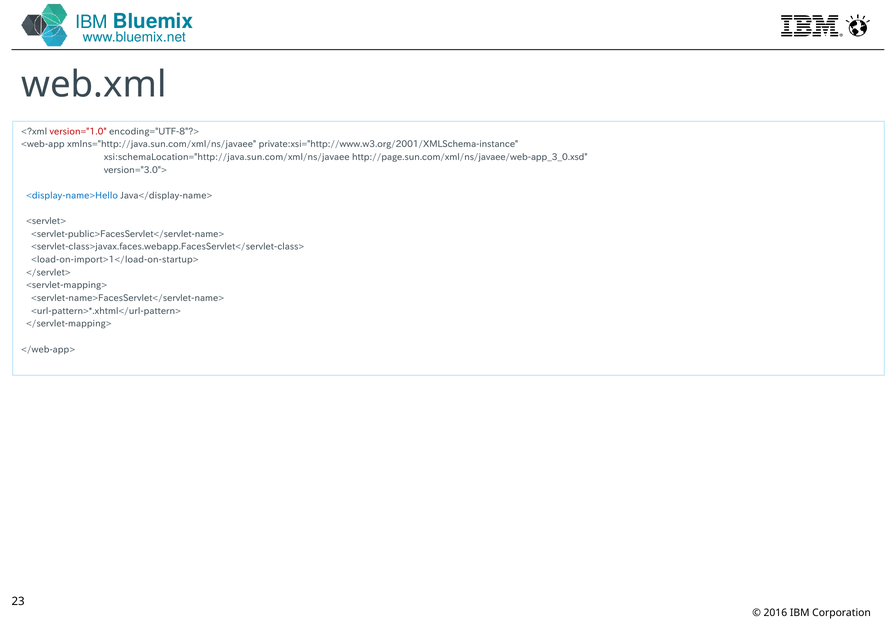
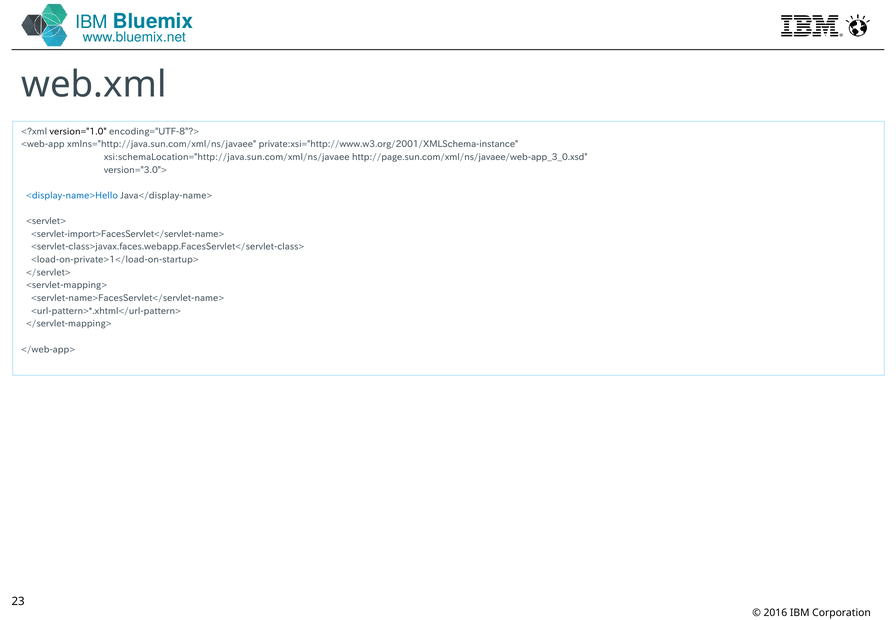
version="1.0 colour: red -> black
<servlet-public>FacesServlet</servlet-name>: <servlet-public>FacesServlet</servlet-name> -> <servlet-import>FacesServlet</servlet-name>
<load-on-import>1</load-on-startup>: <load-on-import>1</load-on-startup> -> <load-on-private>1</load-on-startup>
